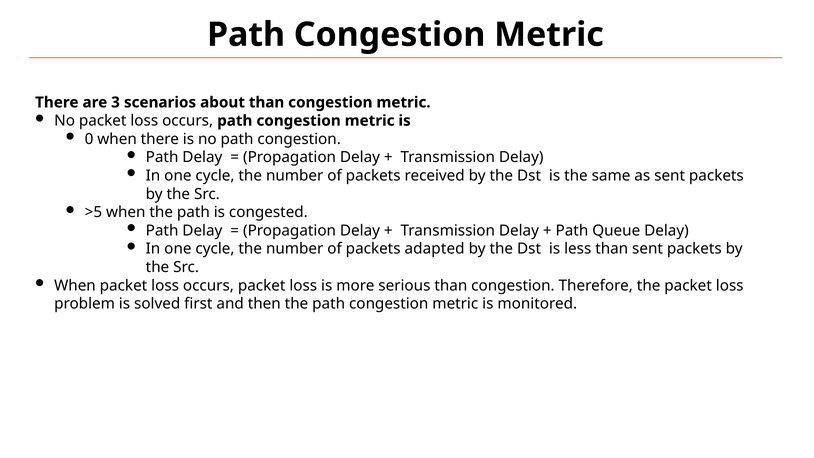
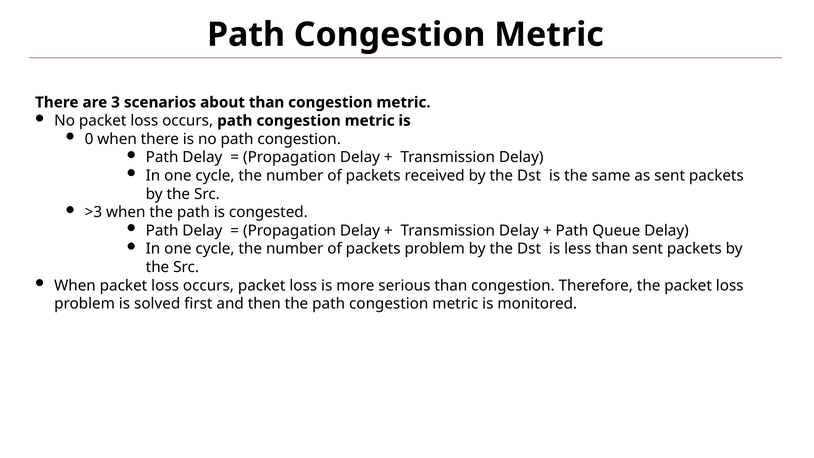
>5: >5 -> >3
packets adapted: adapted -> problem
